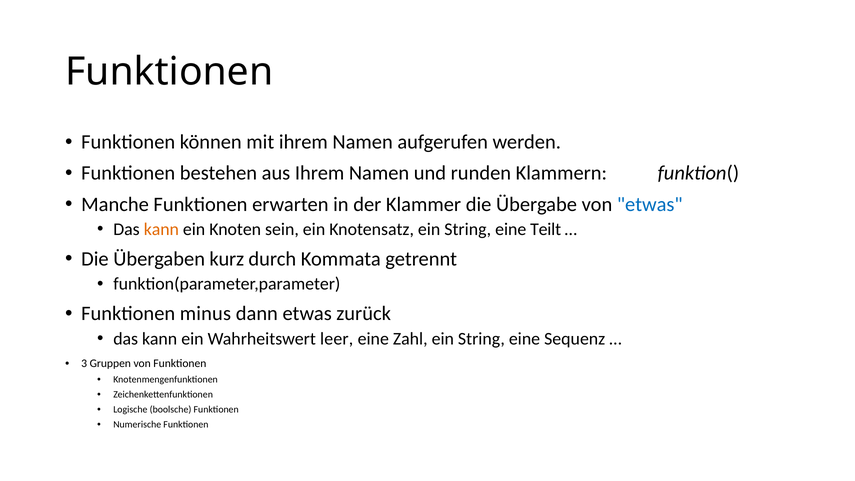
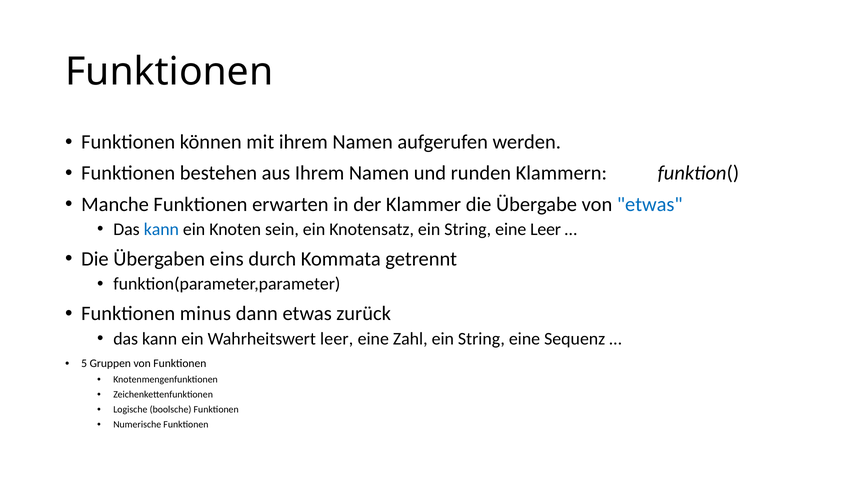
kann at (161, 229) colour: orange -> blue
eine Teilt: Teilt -> Leer
kurz: kurz -> eins
3: 3 -> 5
